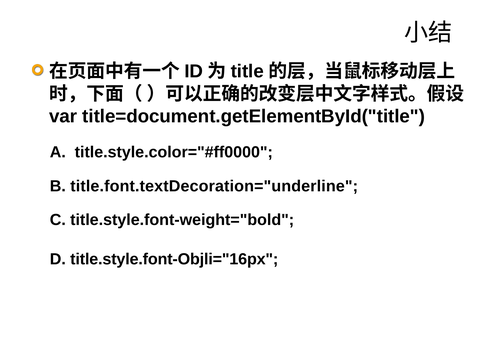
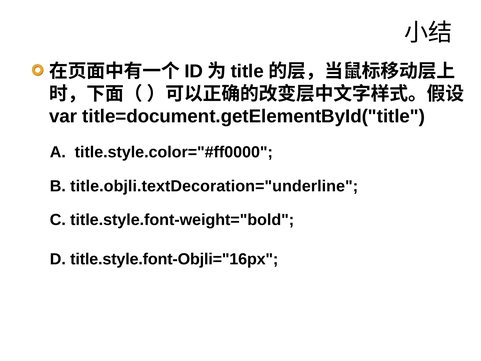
title.font.textDecoration="underline: title.font.textDecoration="underline -> title.objli.textDecoration="underline
